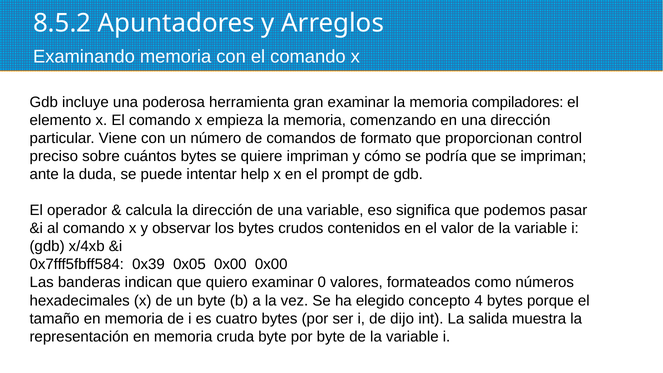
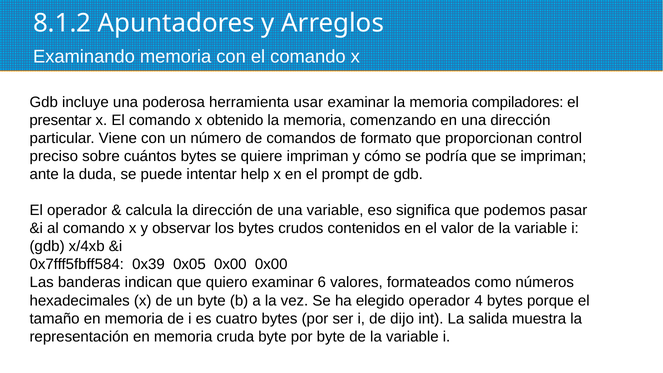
8.5.2: 8.5.2 -> 8.1.2
gran: gran -> usar
elemento: elemento -> presentar
empieza: empieza -> obtenido
0: 0 -> 6
elegido concepto: concepto -> operador
